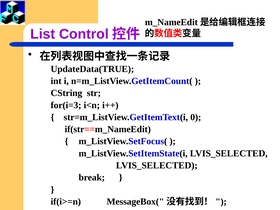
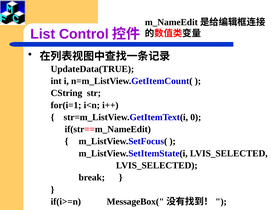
for(i=3: for(i=3 -> for(i=1
